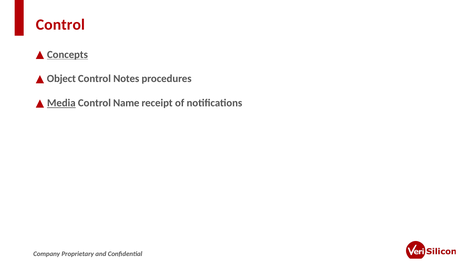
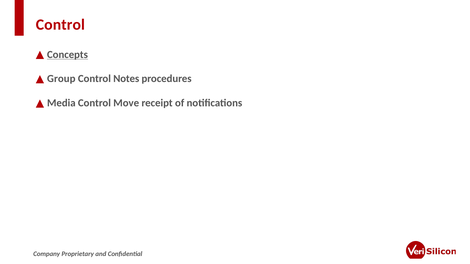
Object: Object -> Group
Media underline: present -> none
Name: Name -> Move
